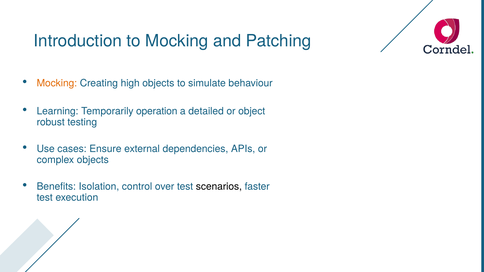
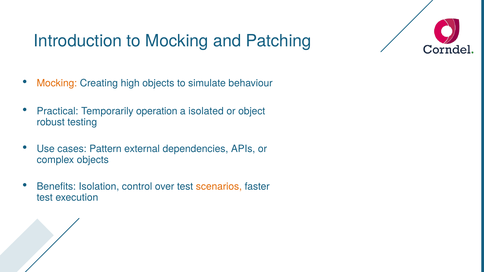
Learning: Learning -> Practical
detailed: detailed -> isolated
Ensure: Ensure -> Pattern
scenarios colour: black -> orange
